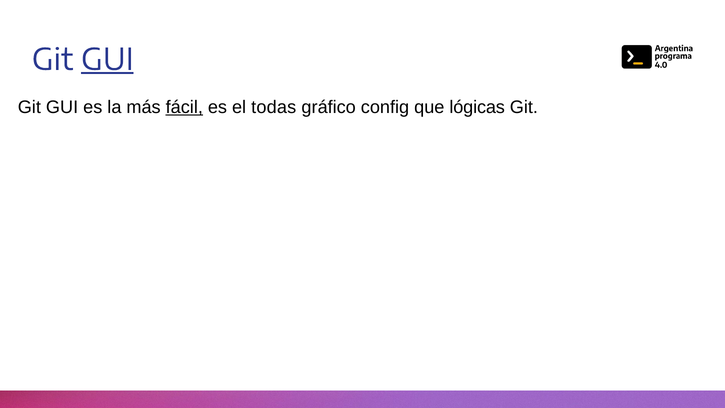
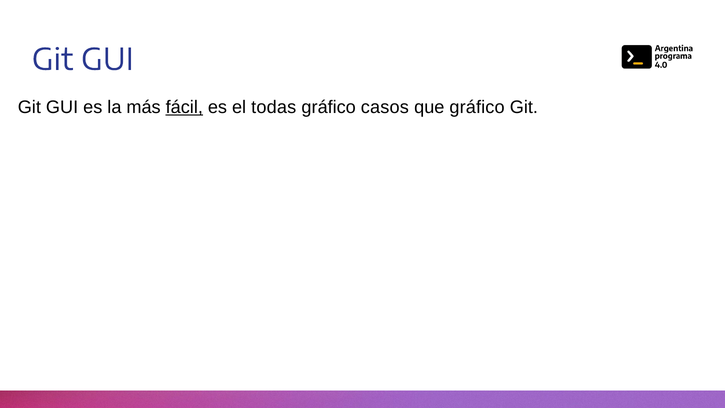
GUI at (107, 60) underline: present -> none
config: config -> casos
que lógicas: lógicas -> gráfico
